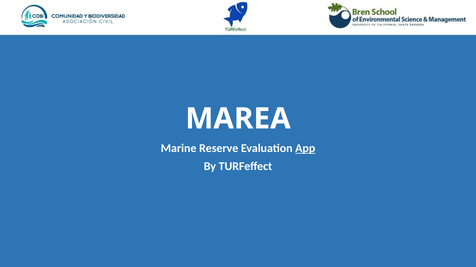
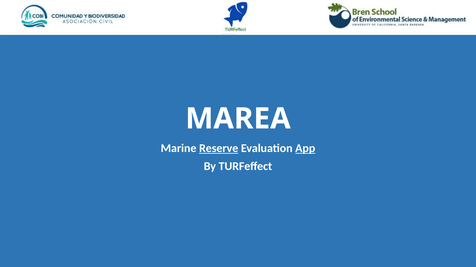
Reserve underline: none -> present
